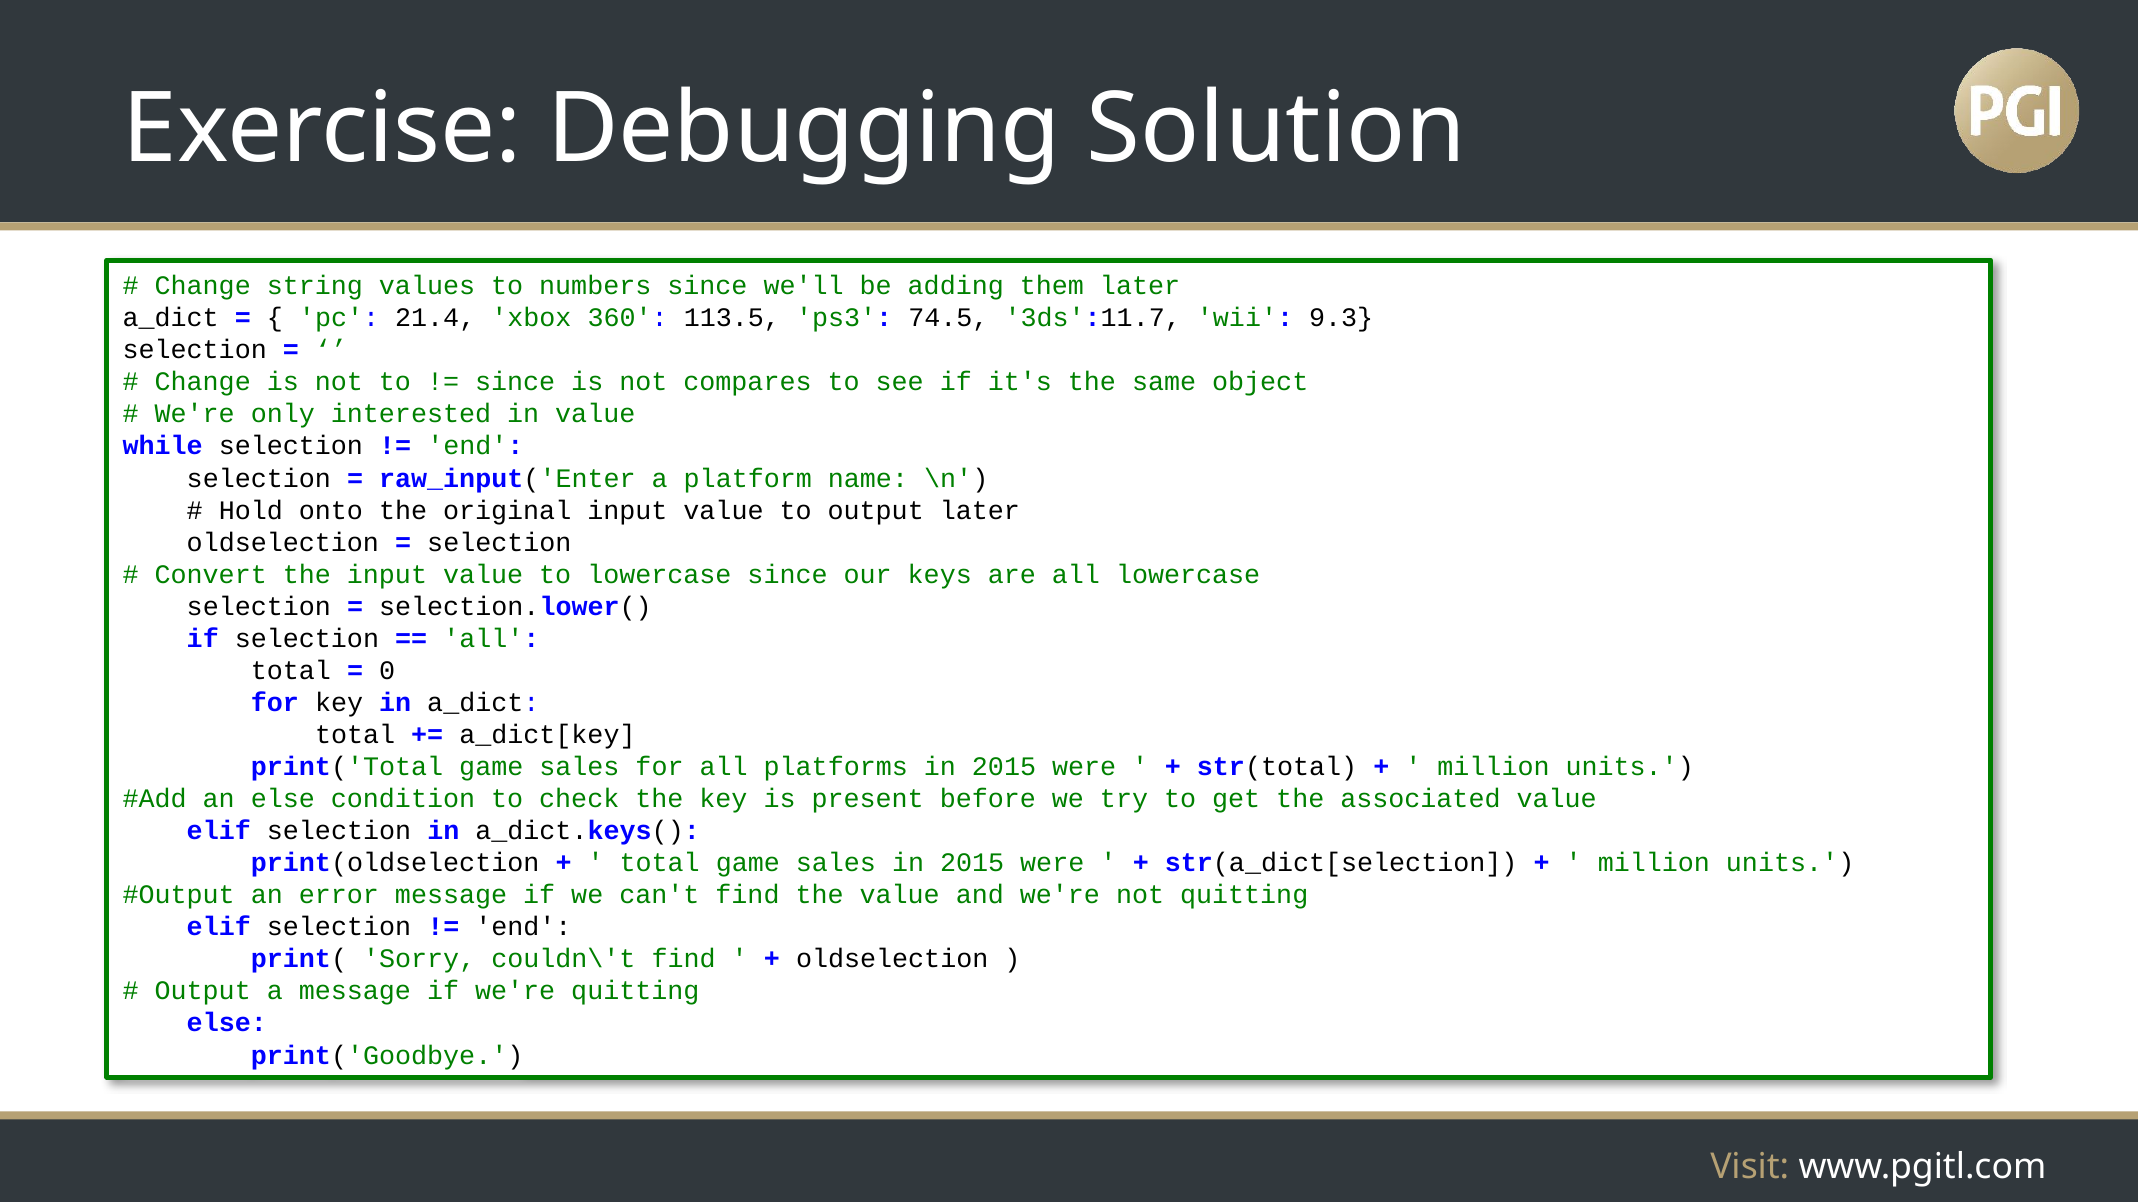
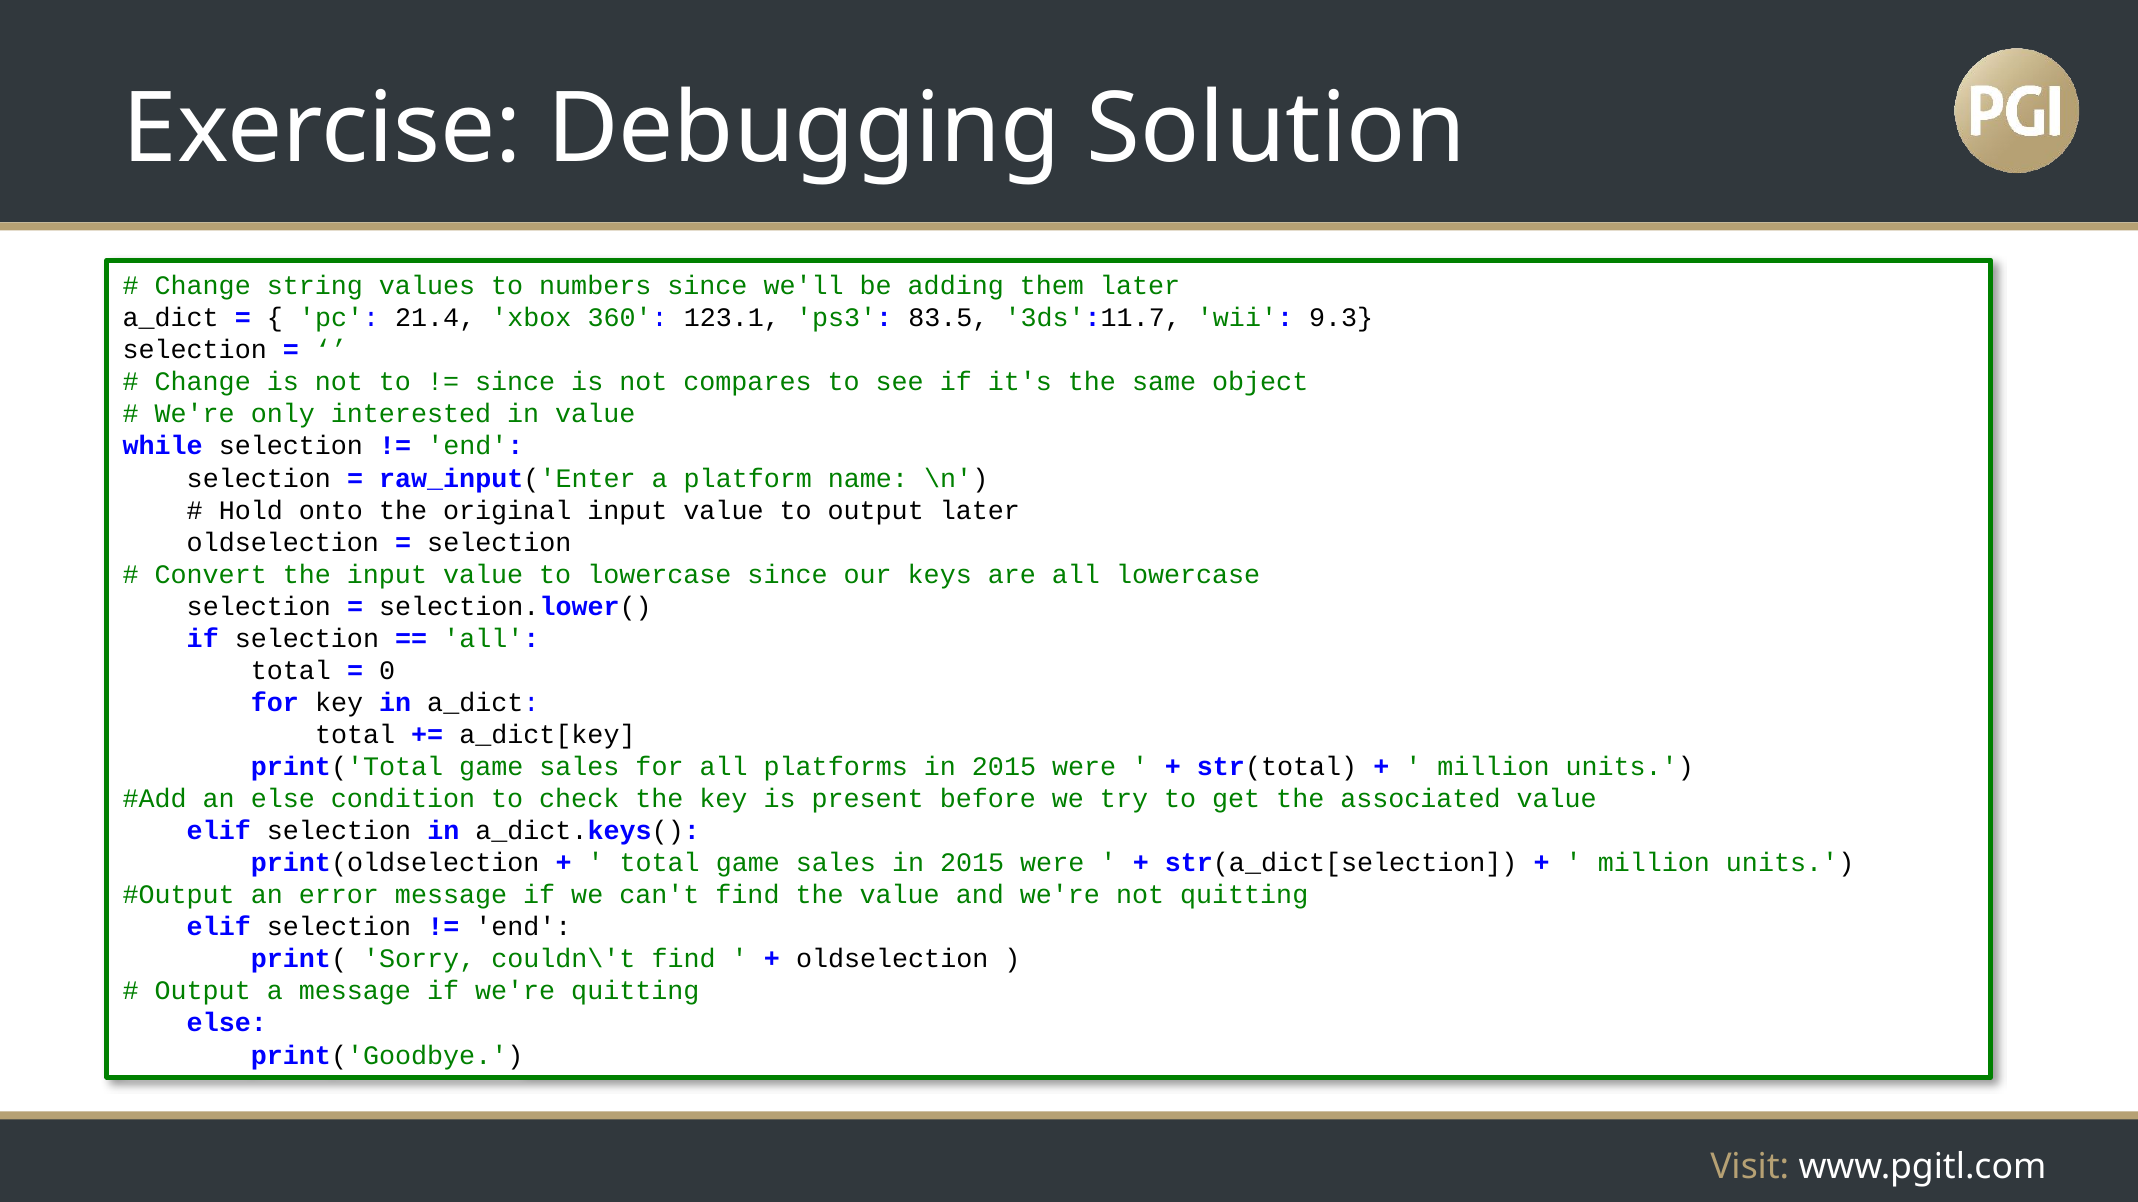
113.5: 113.5 -> 123.1
74.5: 74.5 -> 83.5
